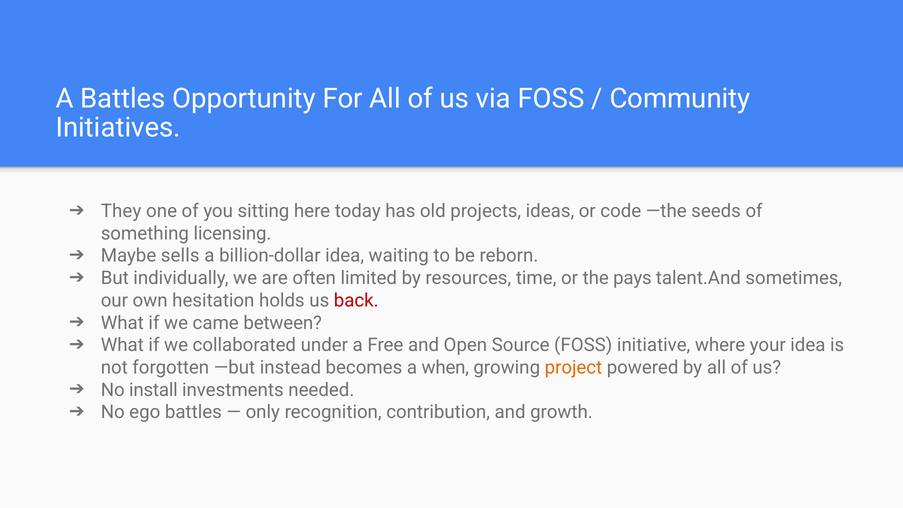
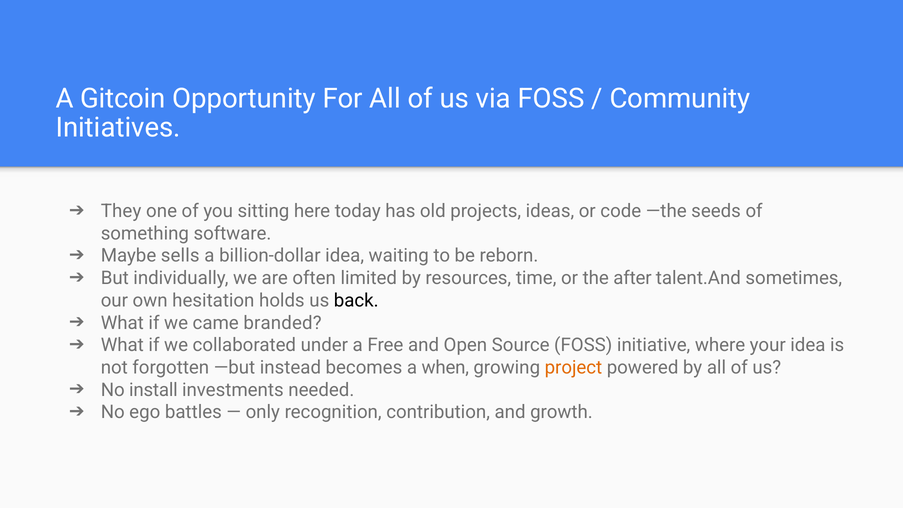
A Battles: Battles -> Gitcoin
licensing: licensing -> software
pays: pays -> after
back colour: red -> black
between: between -> branded
